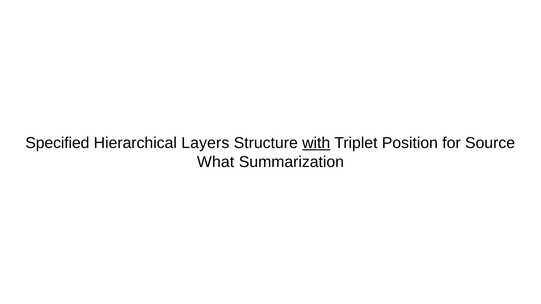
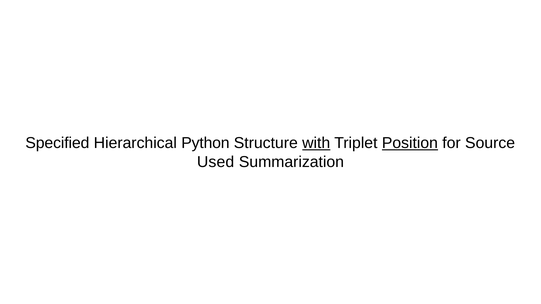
Layers: Layers -> Python
Position underline: none -> present
What: What -> Used
